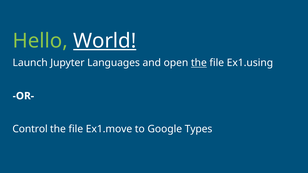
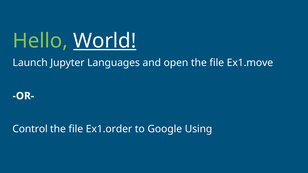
the at (199, 63) underline: present -> none
Ex1.using: Ex1.using -> Ex1.move
Ex1.move: Ex1.move -> Ex1.order
Types: Types -> Using
